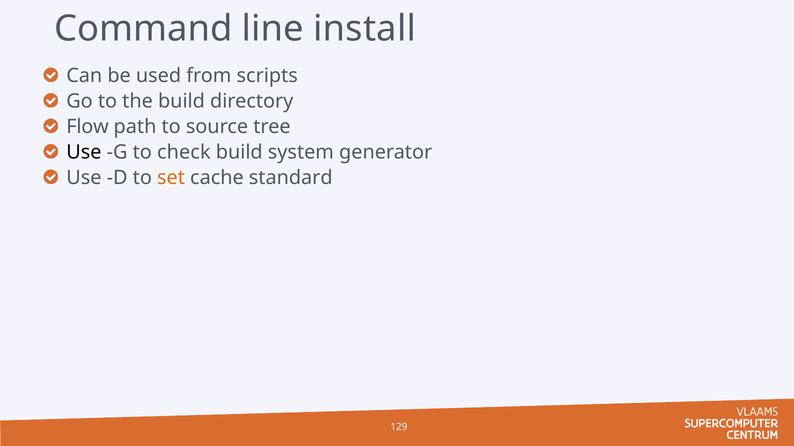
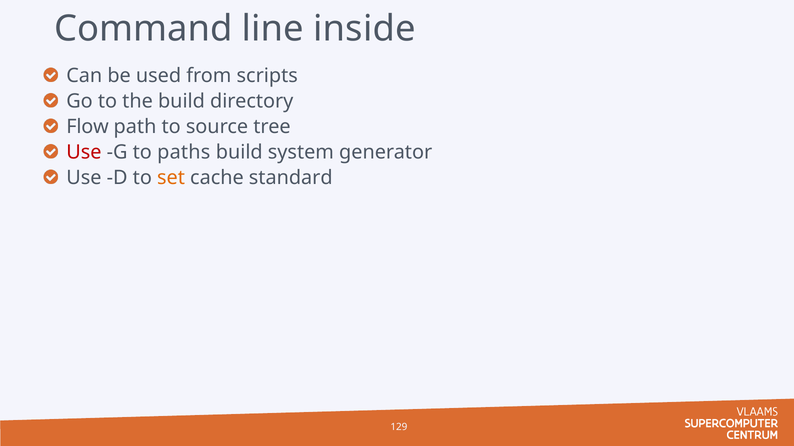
install: install -> inside
Use at (84, 152) colour: black -> red
check: check -> paths
